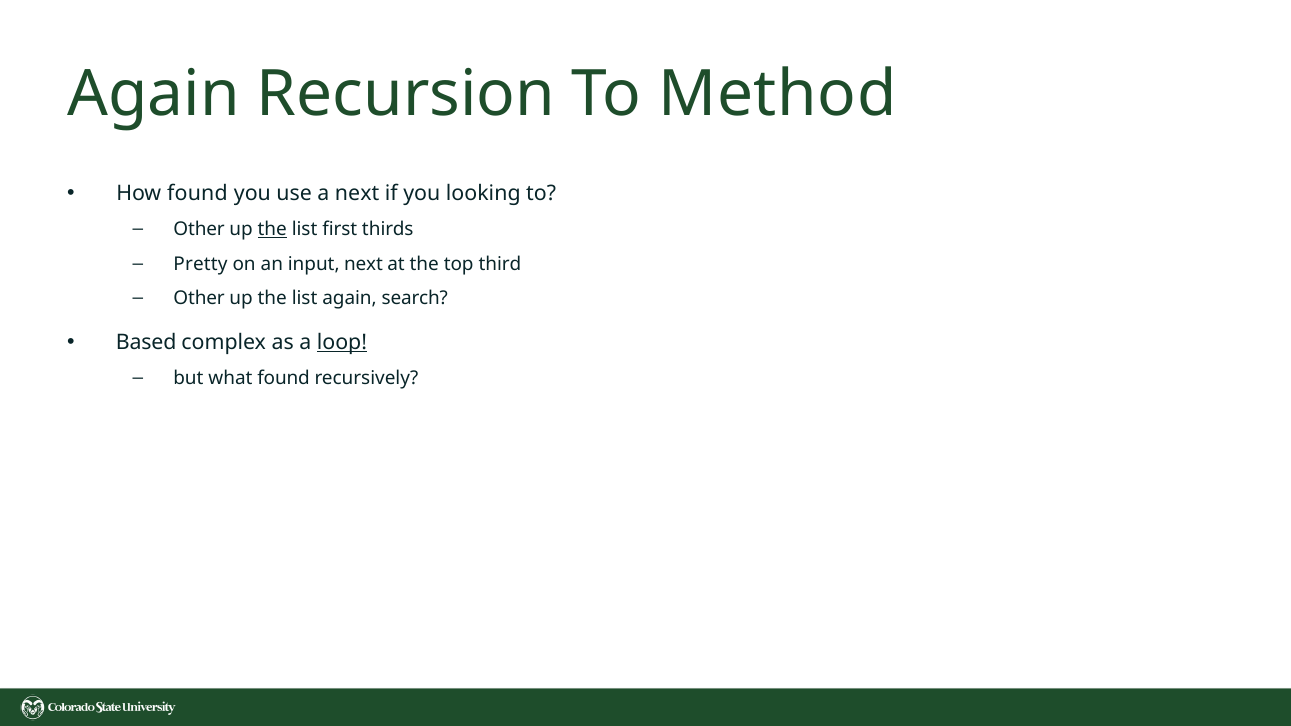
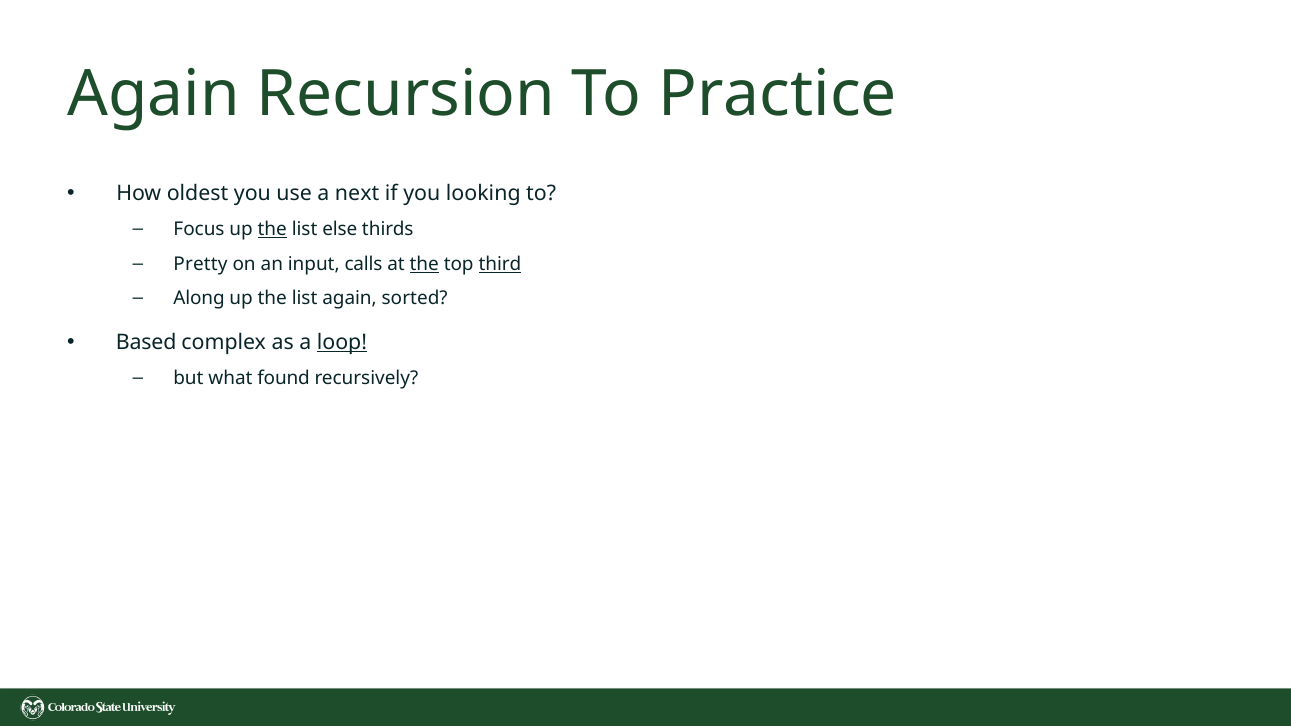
Method: Method -> Practice
How found: found -> oldest
Other at (199, 230): Other -> Focus
first: first -> else
input next: next -> calls
the at (424, 264) underline: none -> present
third underline: none -> present
Other at (199, 299): Other -> Along
search: search -> sorted
